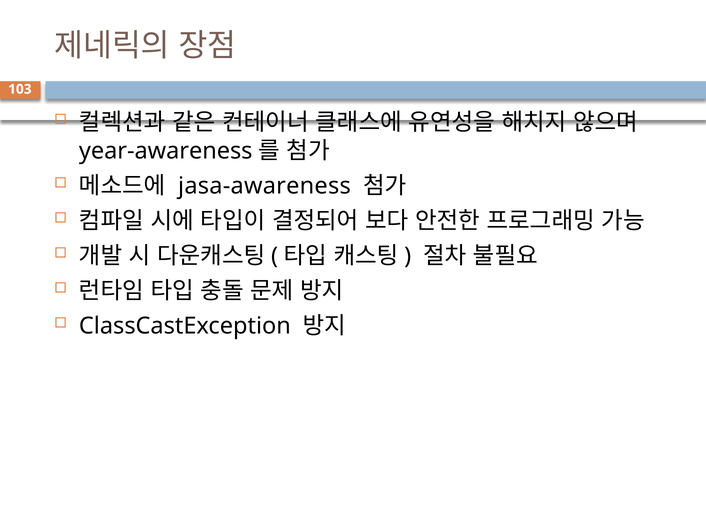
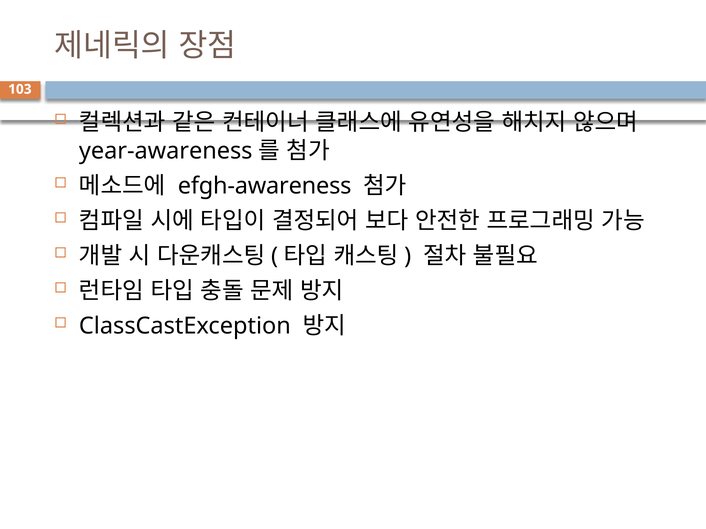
jasa-awareness: jasa-awareness -> efgh-awareness
